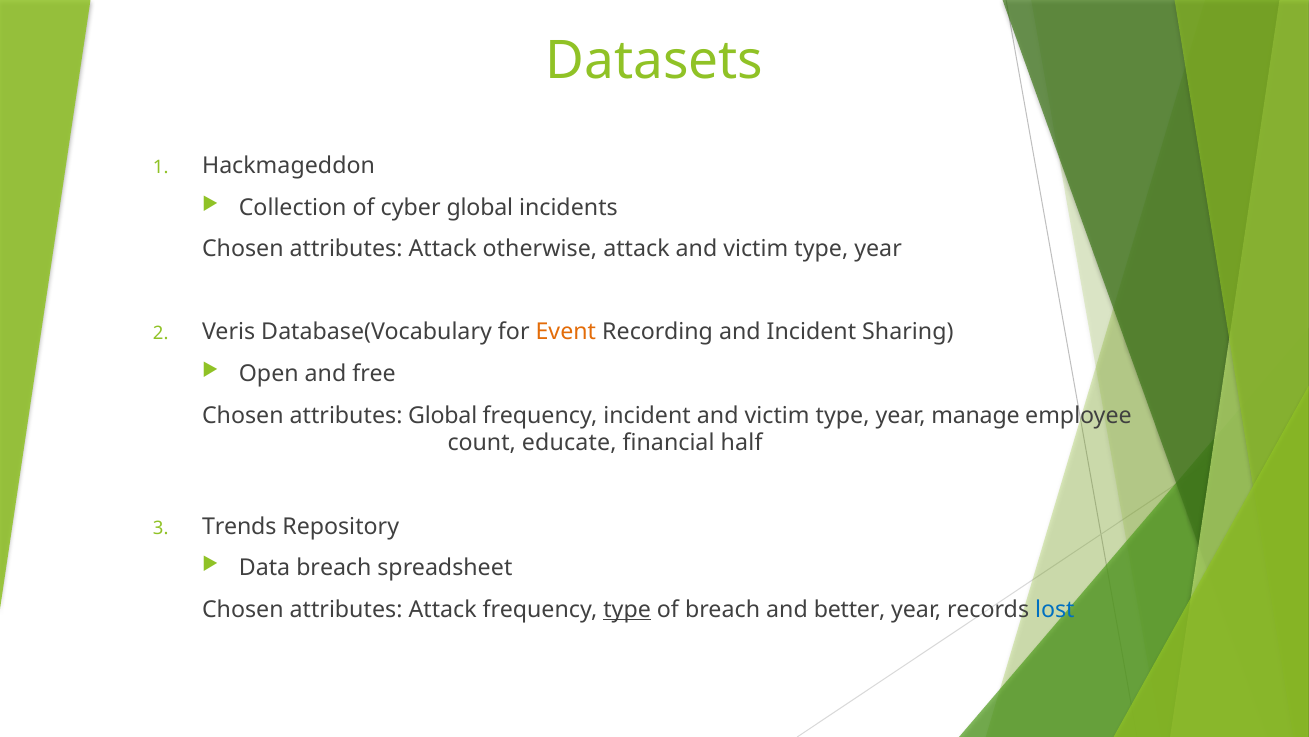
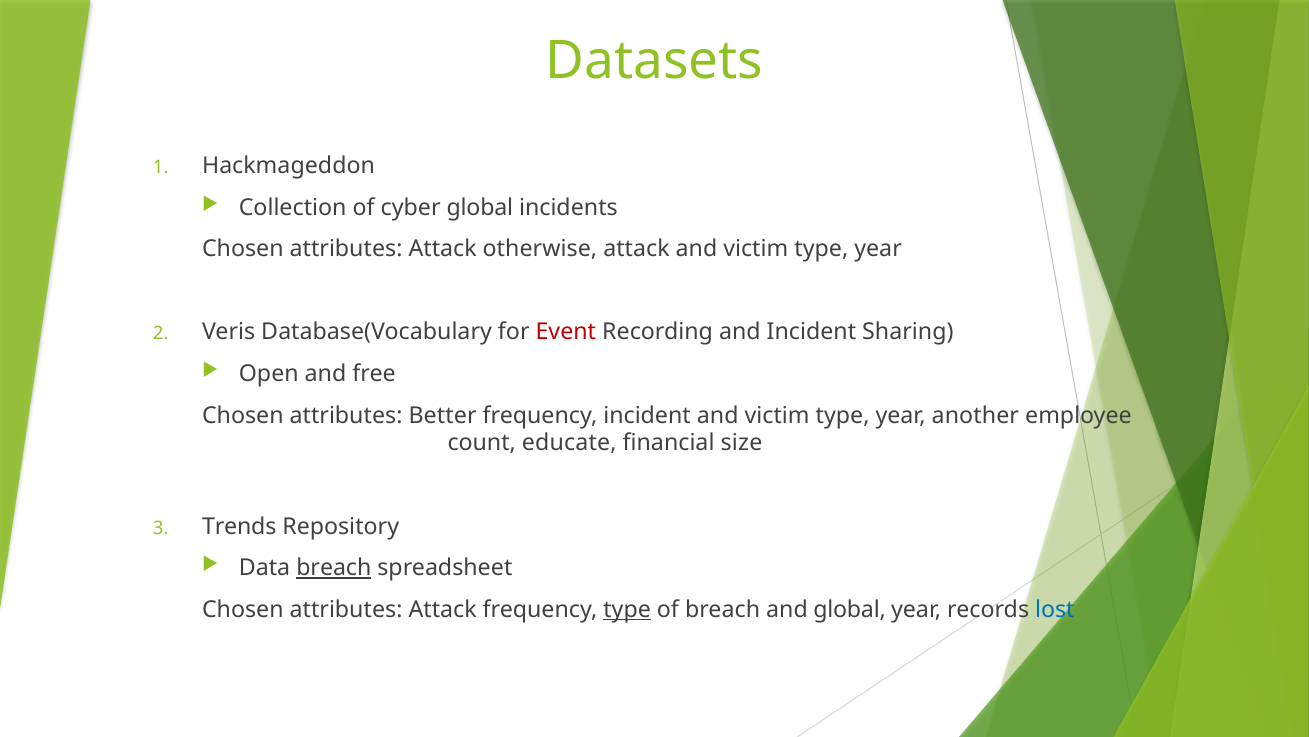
Event colour: orange -> red
attributes Global: Global -> Better
manage: manage -> another
half: half -> size
breach at (334, 567) underline: none -> present
and better: better -> global
